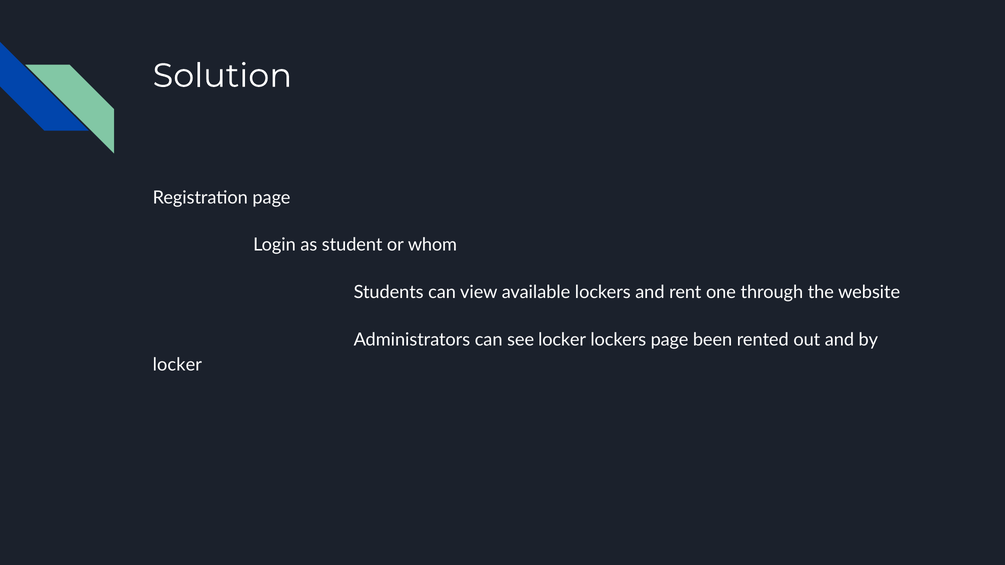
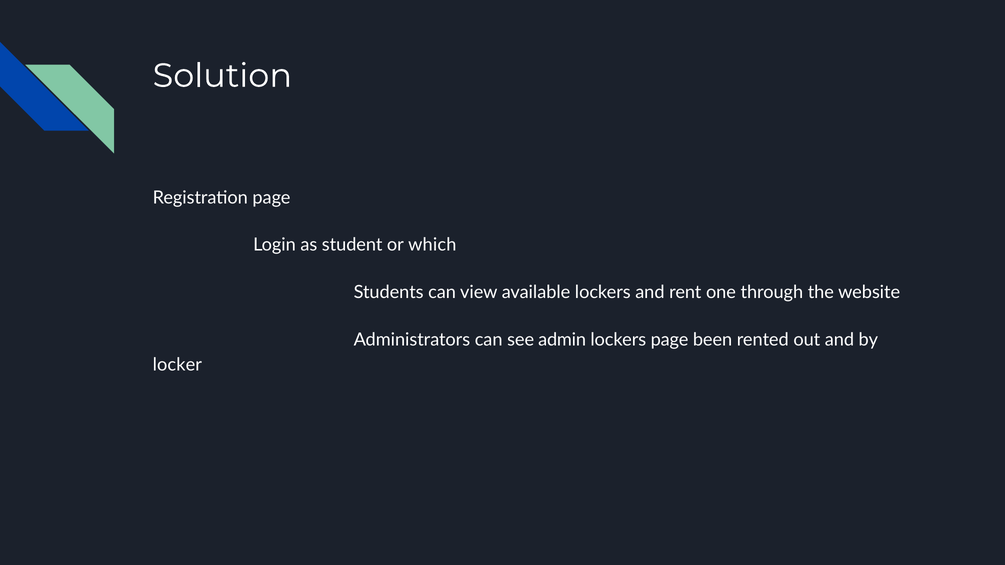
whom: whom -> which
see locker: locker -> admin
